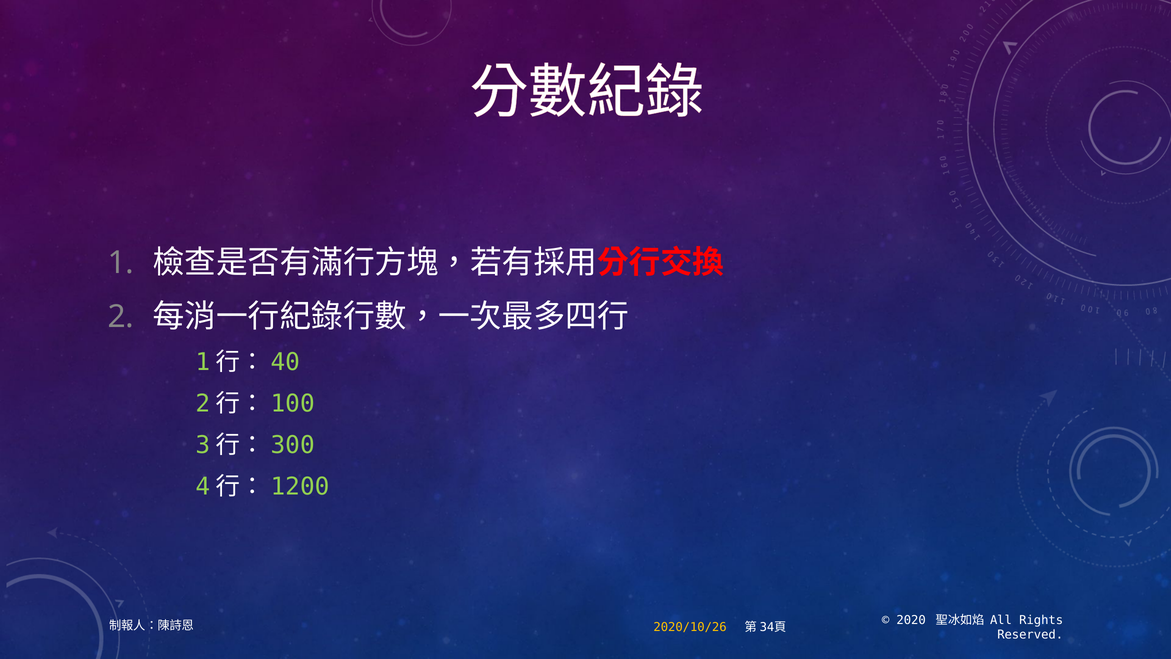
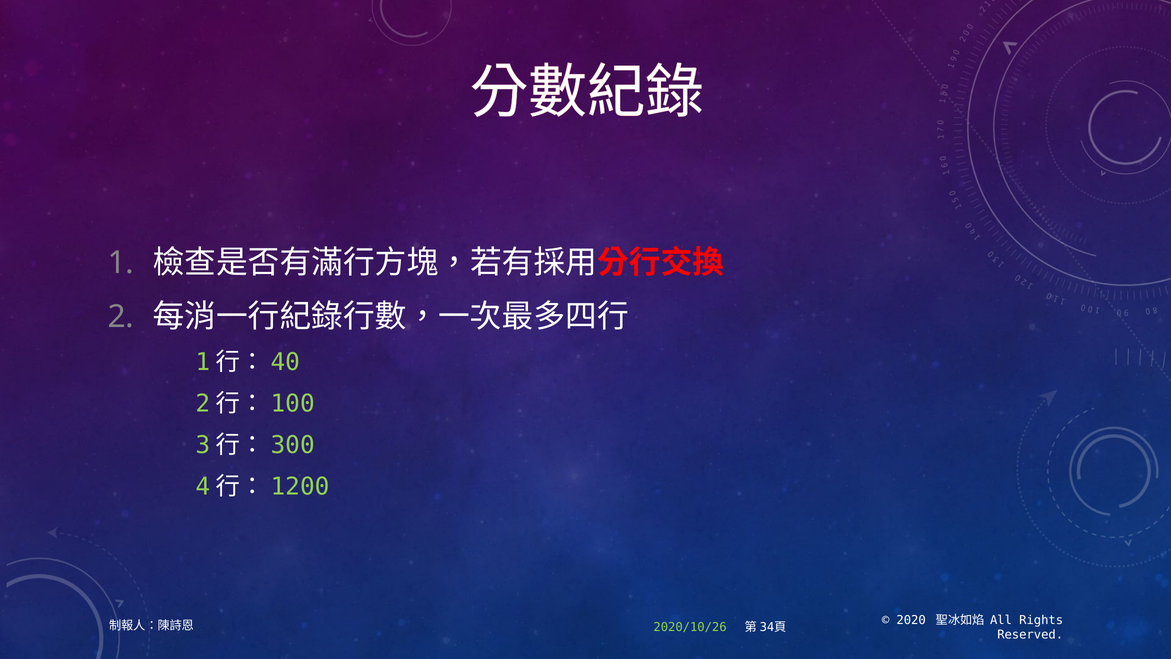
2020/10/26 colour: yellow -> light green
